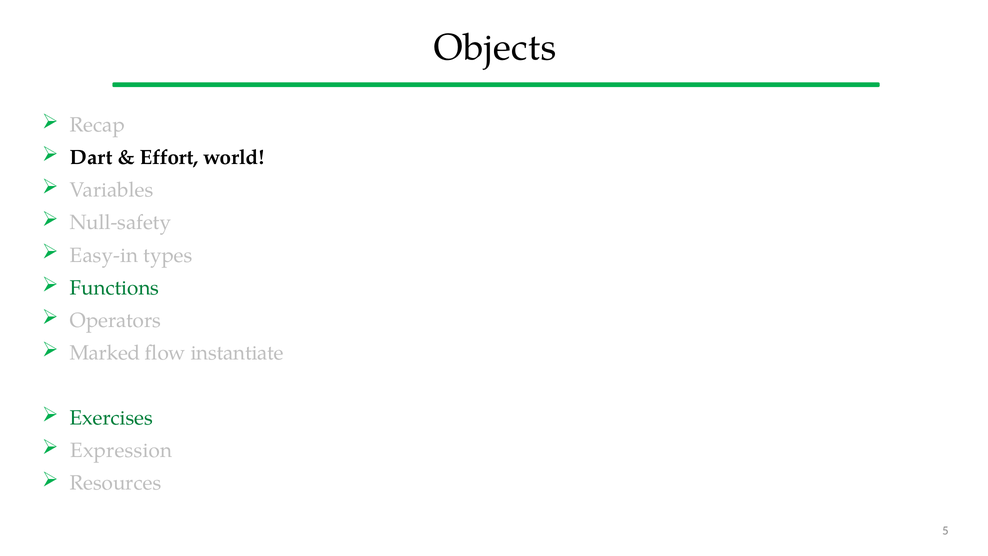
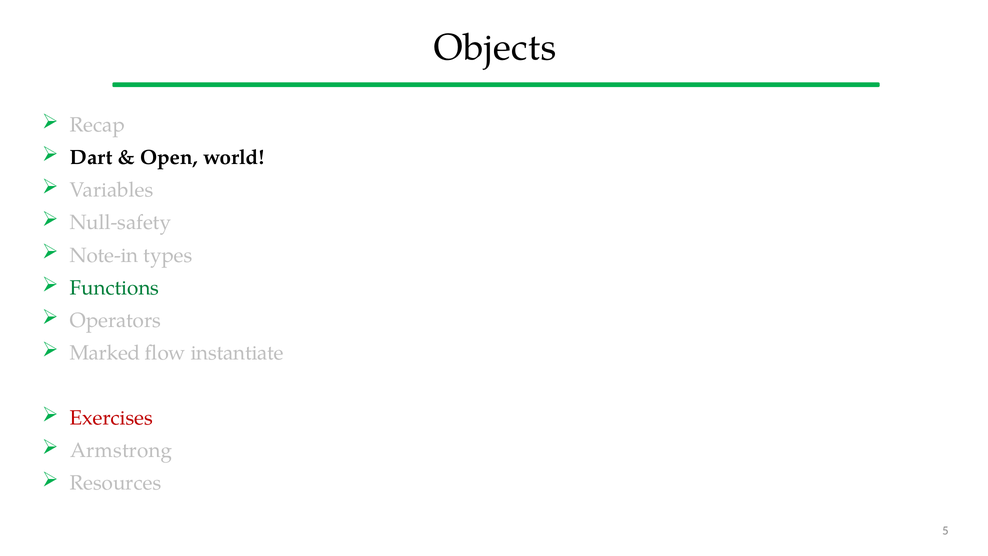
Effort: Effort -> Open
Easy-in: Easy-in -> Note-in
Exercises colour: green -> red
Expression: Expression -> Armstrong
